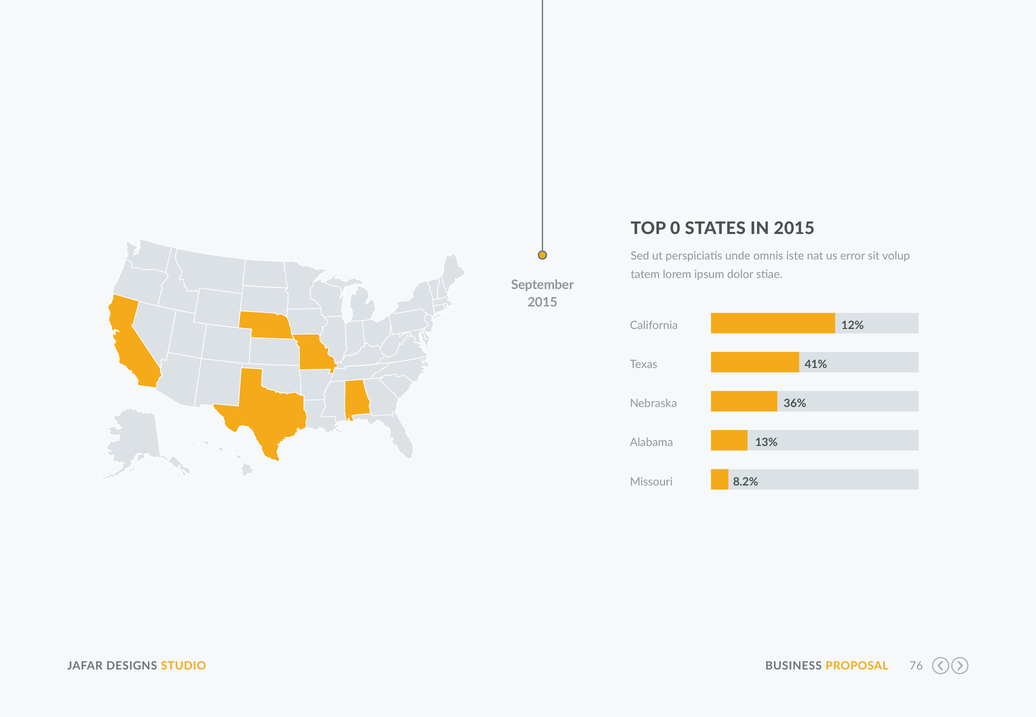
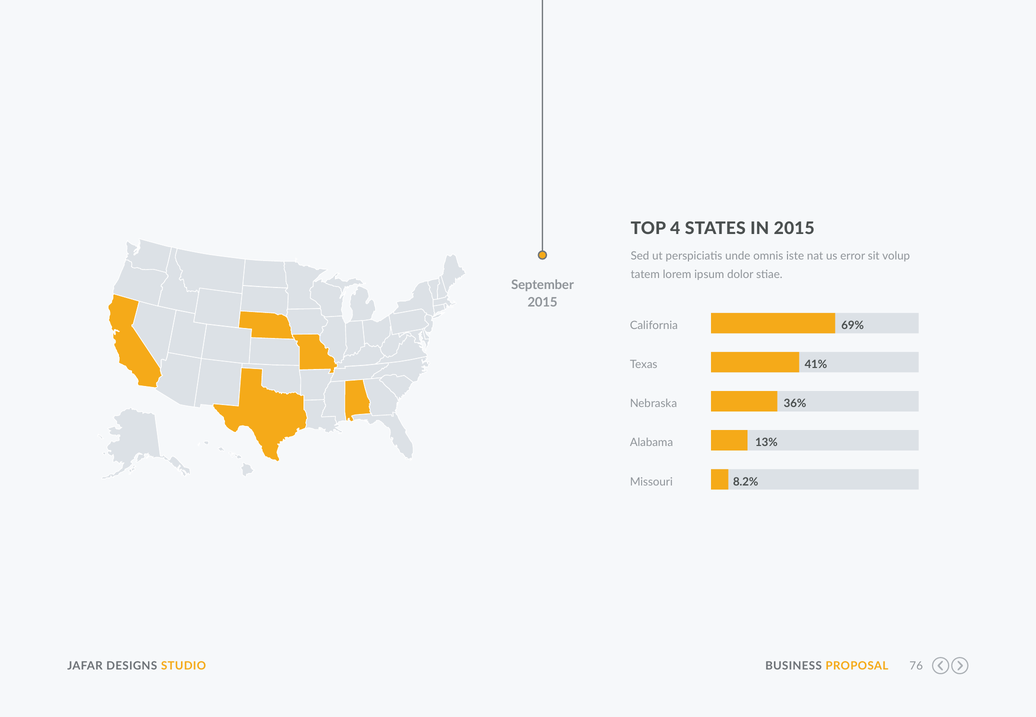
0: 0 -> 4
12%: 12% -> 69%
